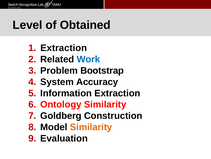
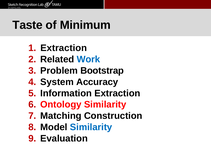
Level: Level -> Taste
Obtained: Obtained -> Minimum
Goldberg: Goldberg -> Matching
Similarity at (91, 127) colour: orange -> blue
